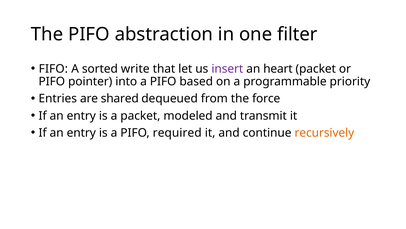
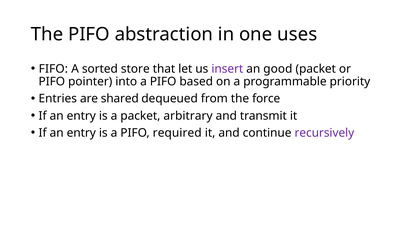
filter: filter -> uses
write: write -> store
heart: heart -> good
modeled: modeled -> arbitrary
recursively colour: orange -> purple
